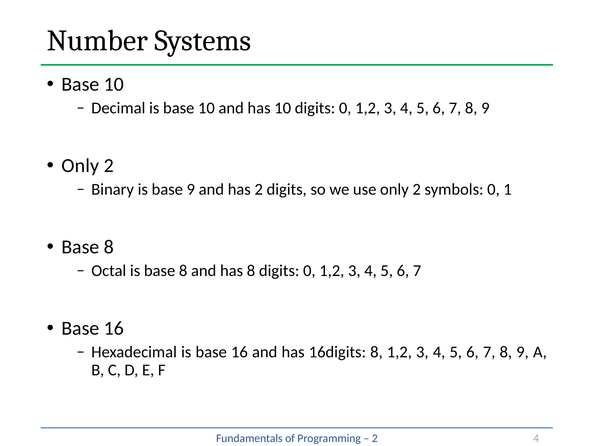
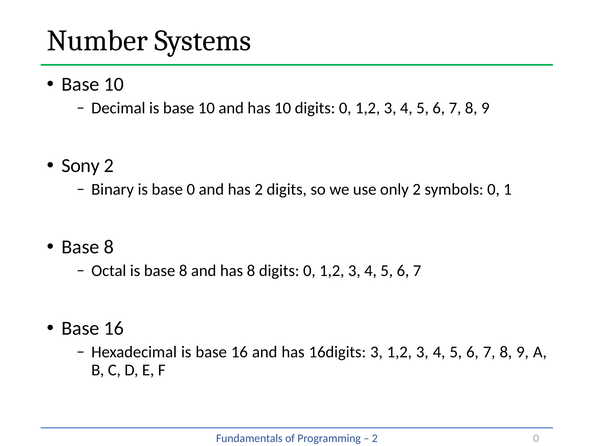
Only at (80, 166): Only -> Sony
base 9: 9 -> 0
16digits 8: 8 -> 3
2 4: 4 -> 0
